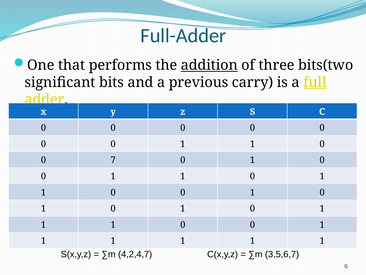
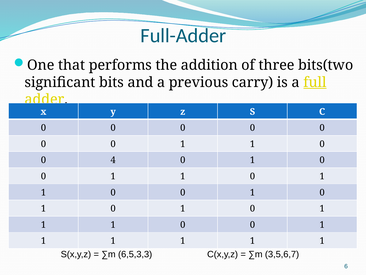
addition underline: present -> none
7: 7 -> 4
4,2,4,7: 4,2,4,7 -> 6,5,3,3
